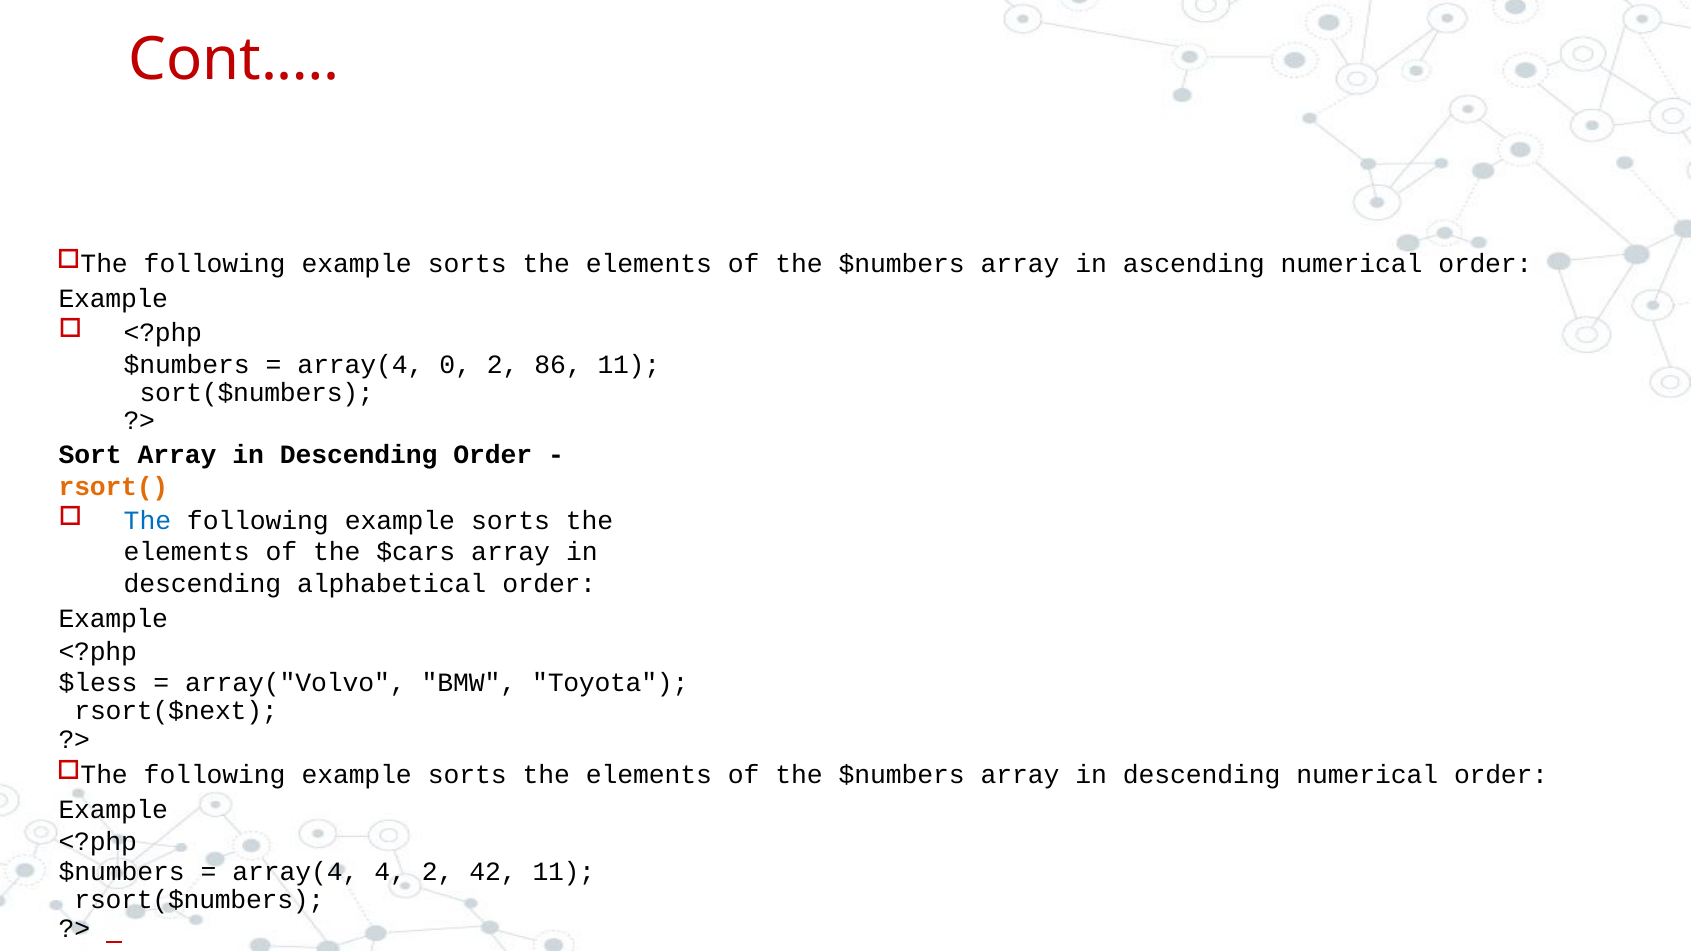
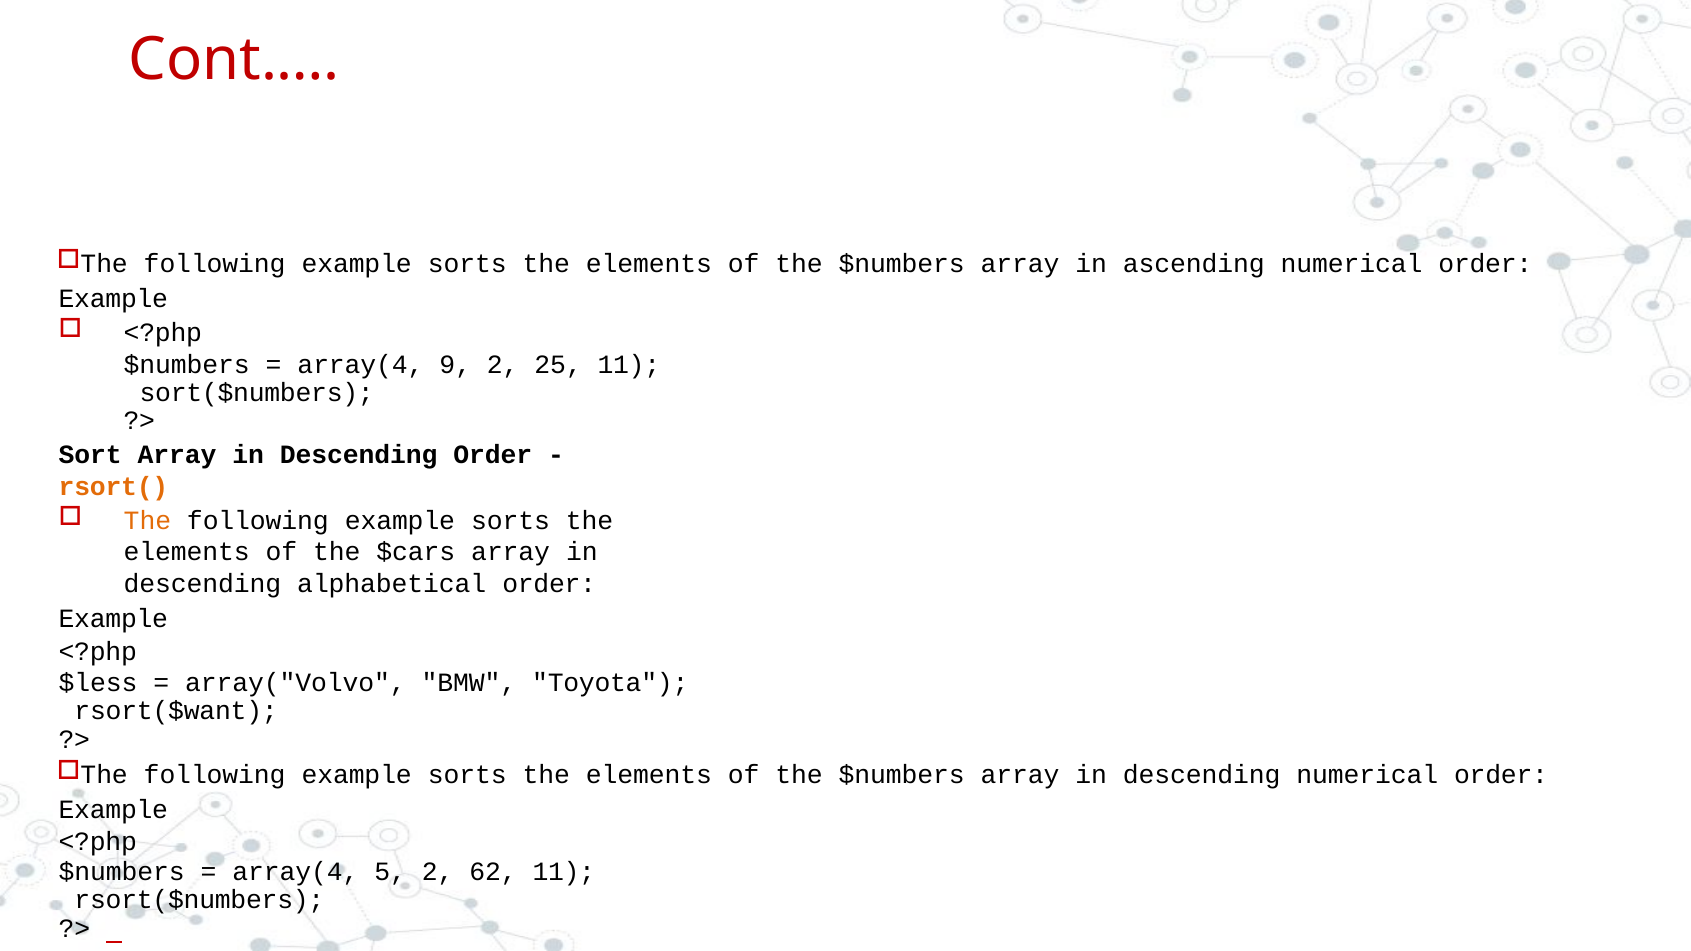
0: 0 -> 9
86: 86 -> 25
The at (147, 521) colour: blue -> orange
rsort($next: rsort($next -> rsort($want
4: 4 -> 5
42: 42 -> 62
